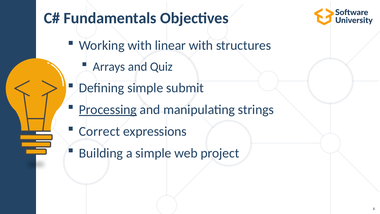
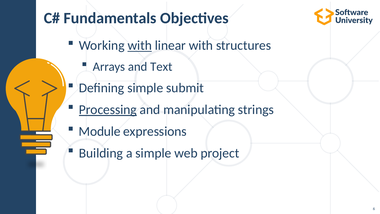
with at (140, 45) underline: none -> present
Quiz: Quiz -> Text
Correct: Correct -> Module
